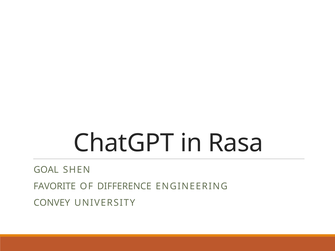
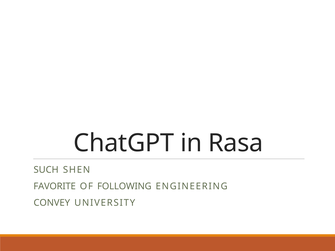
GOAL: GOAL -> SUCH
DIFFERENCE: DIFFERENCE -> FOLLOWING
